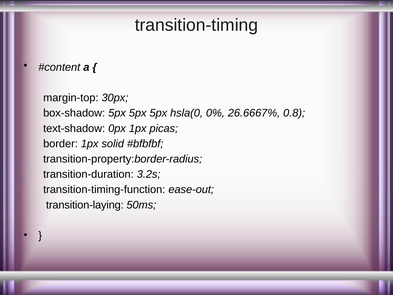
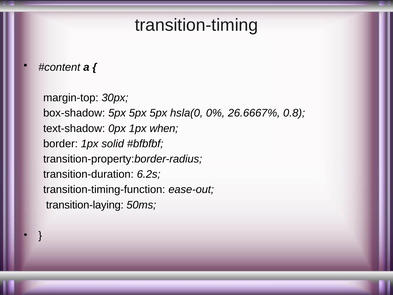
picas: picas -> when
3.2s: 3.2s -> 6.2s
